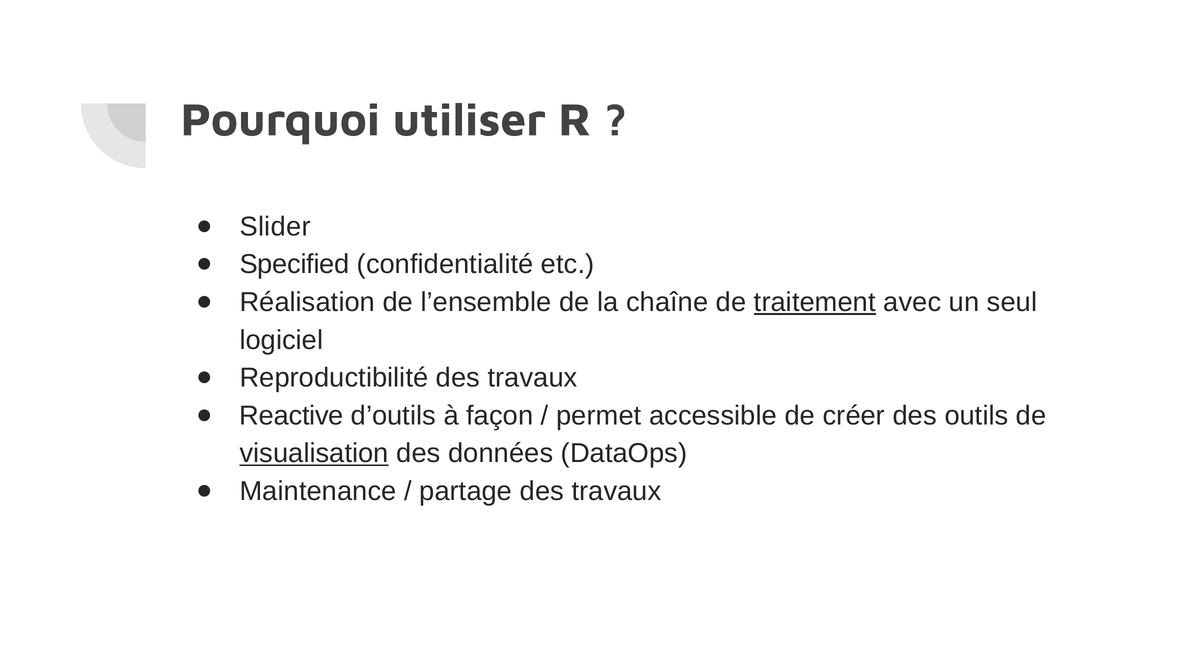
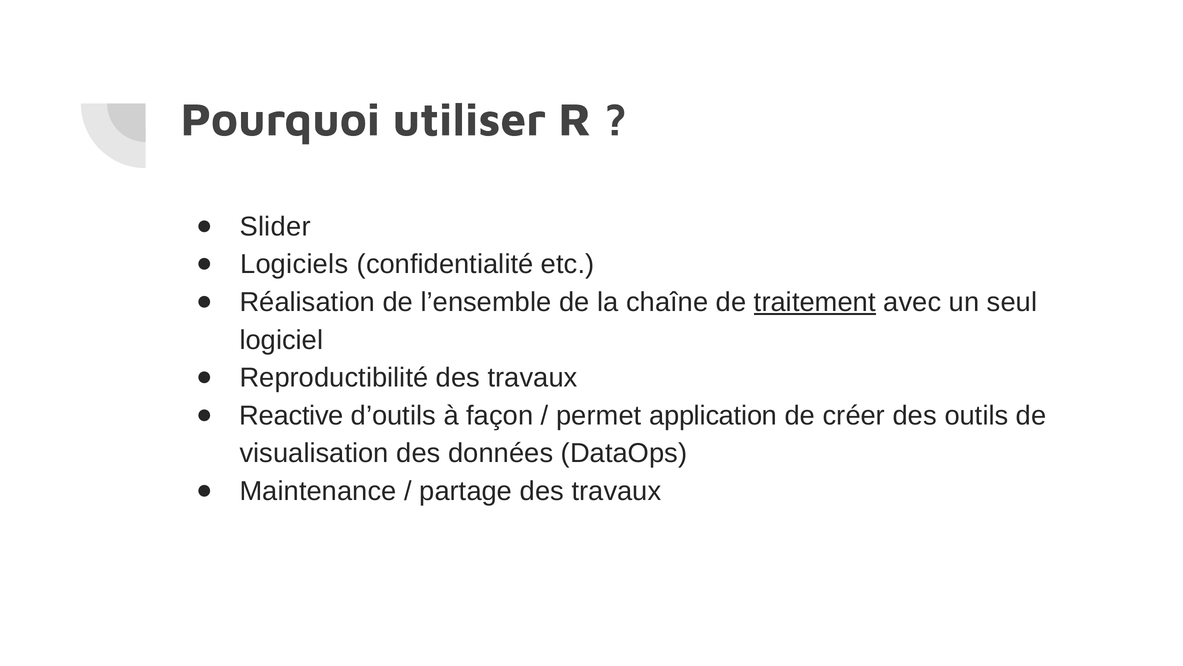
Specified: Specified -> Logiciels
accessible: accessible -> application
visualisation underline: present -> none
